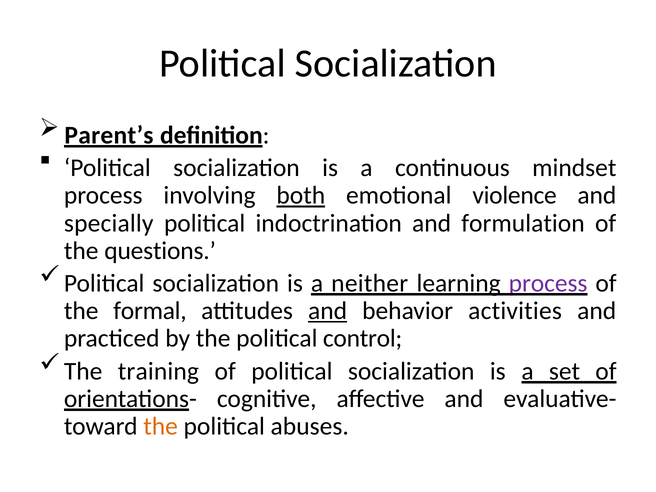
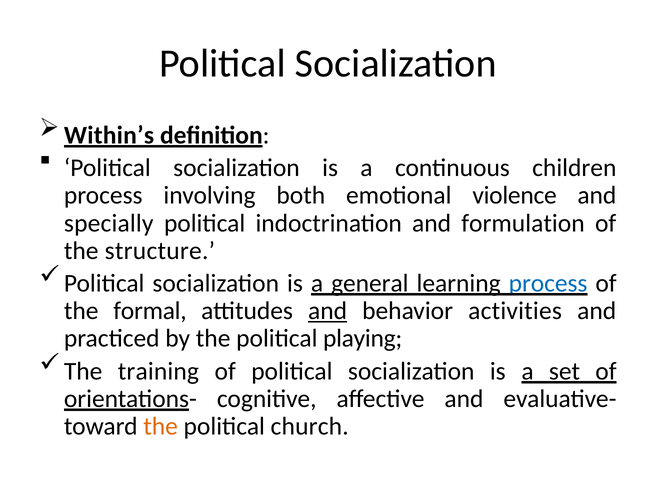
Parent’s: Parent’s -> Within’s
mindset: mindset -> children
both underline: present -> none
questions: questions -> structure
neither: neither -> general
process at (548, 283) colour: purple -> blue
control: control -> playing
abuses: abuses -> church
